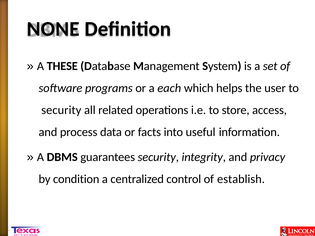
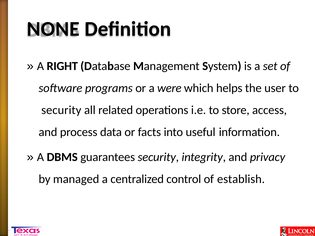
THESE: THESE -> RIGHT
each: each -> were
condition: condition -> managed
